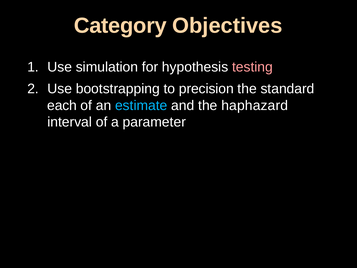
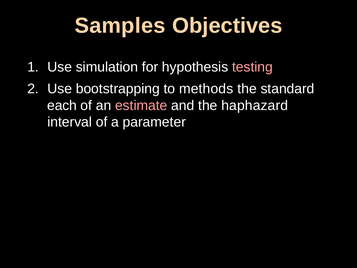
Category: Category -> Samples
precision: precision -> methods
estimate colour: light blue -> pink
